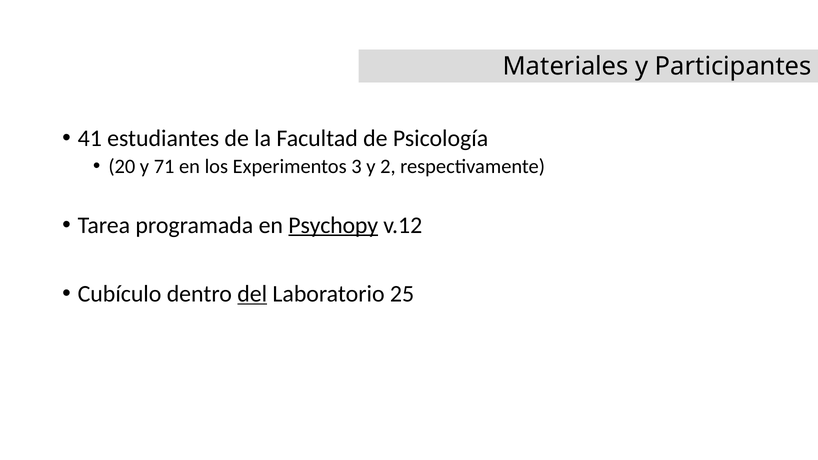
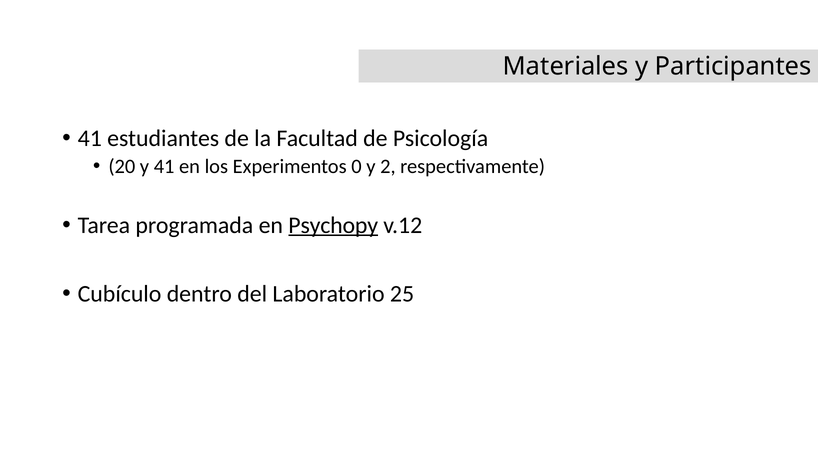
y 71: 71 -> 41
3: 3 -> 0
del underline: present -> none
